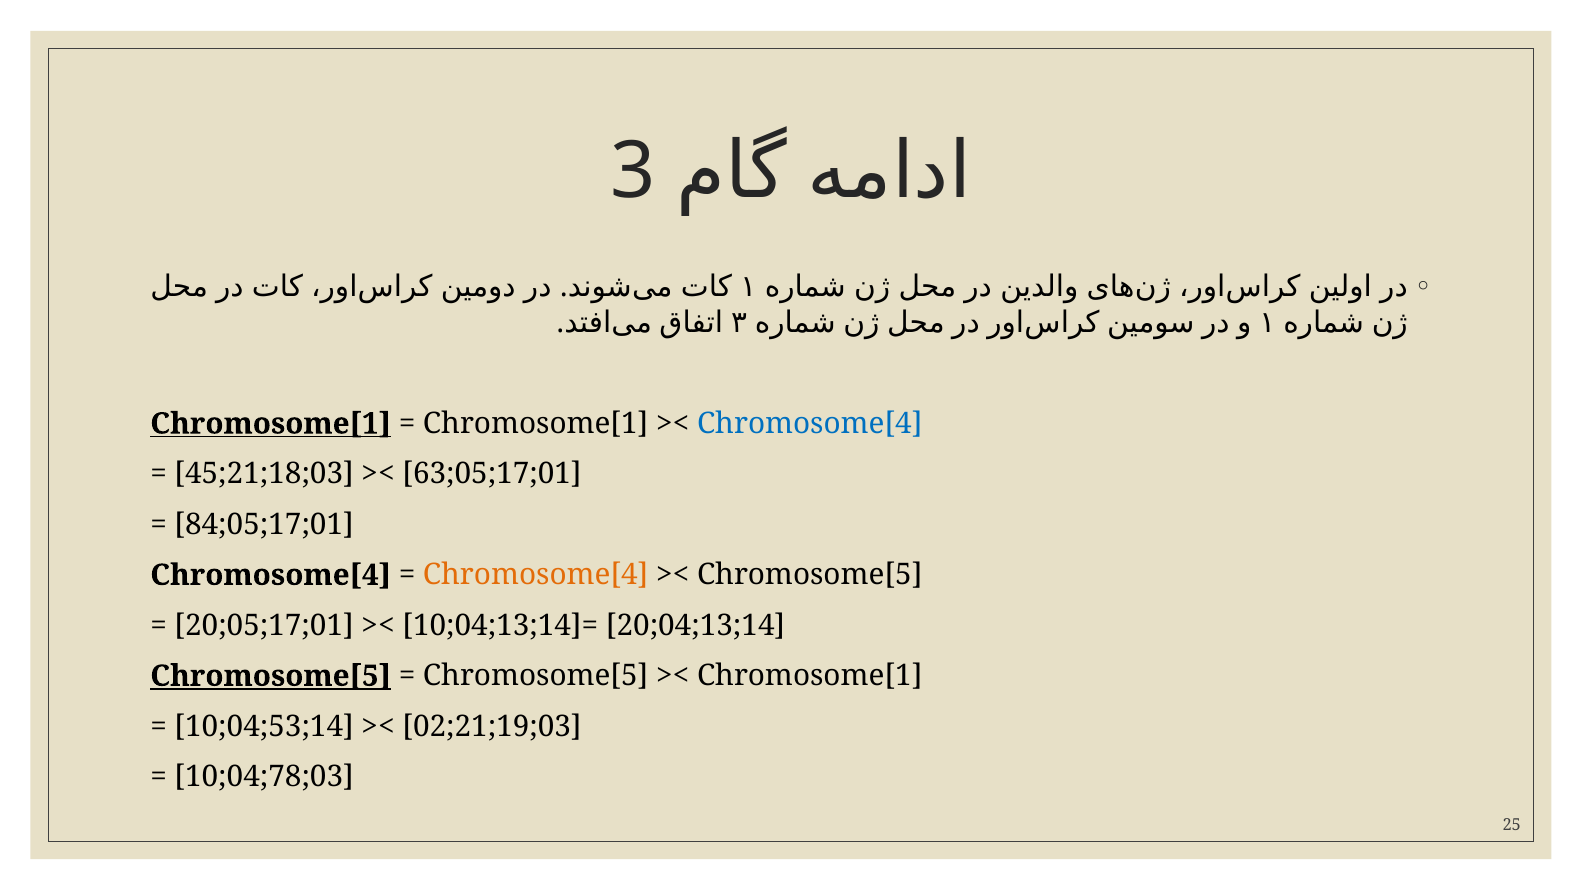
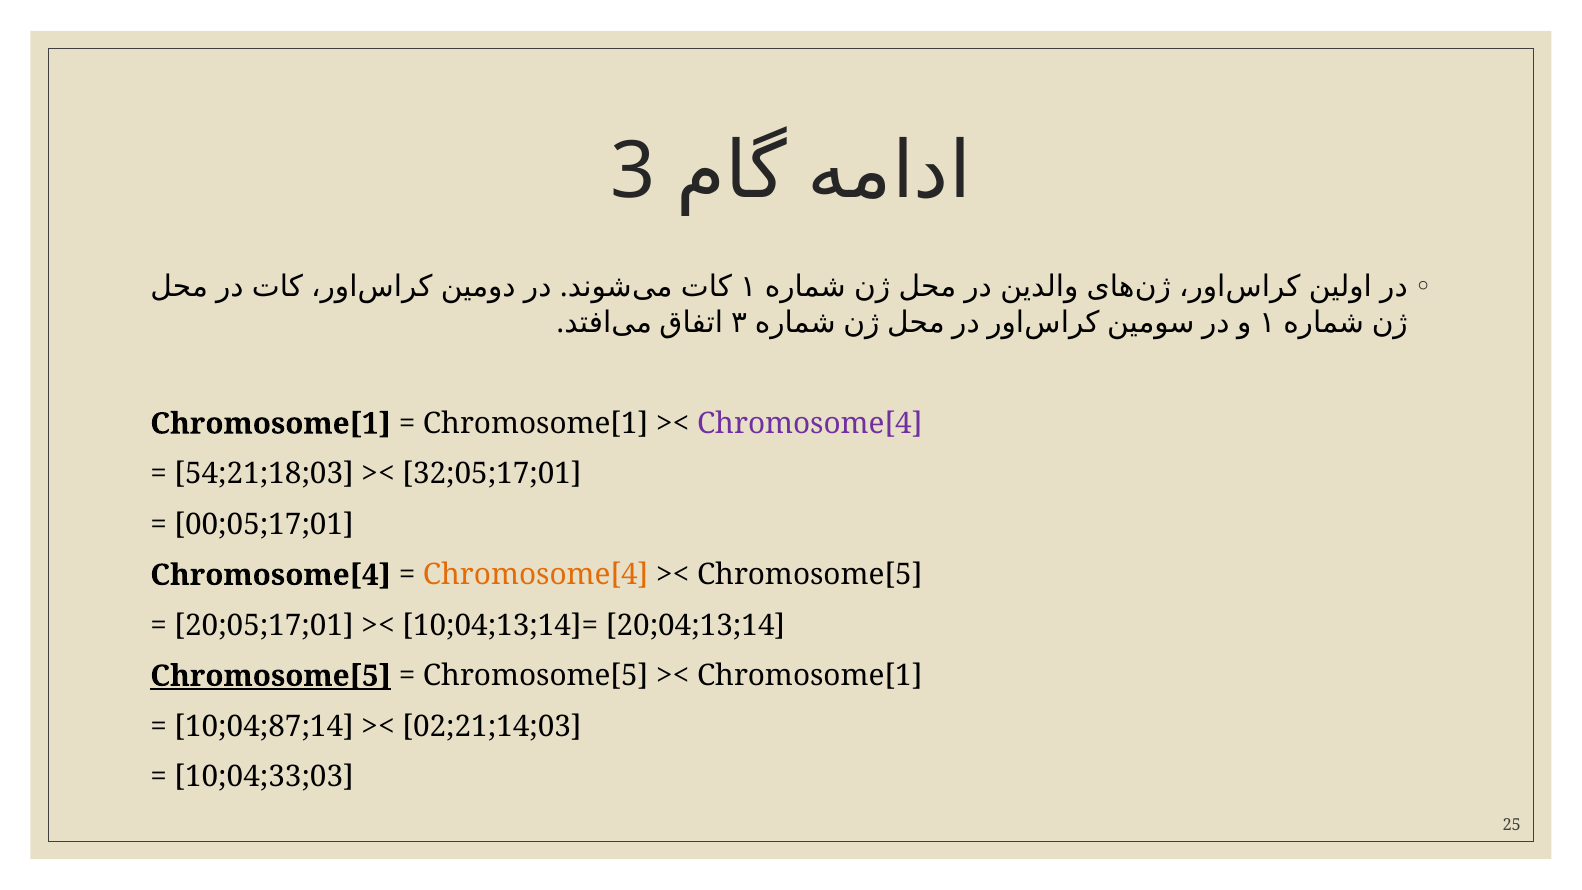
Chromosome[1 at (271, 424) underline: present -> none
Chromosome[4 at (810, 424) colour: blue -> purple
45;21;18;03: 45;21;18;03 -> 54;21;18;03
63;05;17;01: 63;05;17;01 -> 32;05;17;01
84;05;17;01: 84;05;17;01 -> 00;05;17;01
10;04;53;14: 10;04;53;14 -> 10;04;87;14
02;21;19;03: 02;21;19;03 -> 02;21;14;03
10;04;78;03: 10;04;78;03 -> 10;04;33;03
